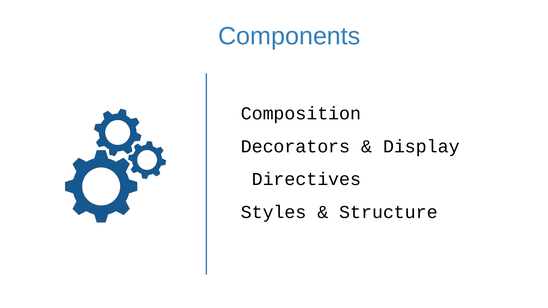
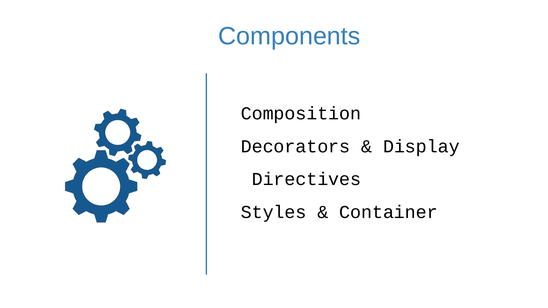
Structure: Structure -> Container
